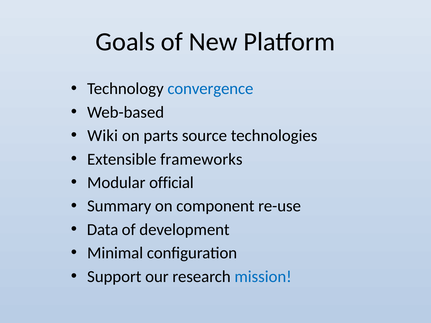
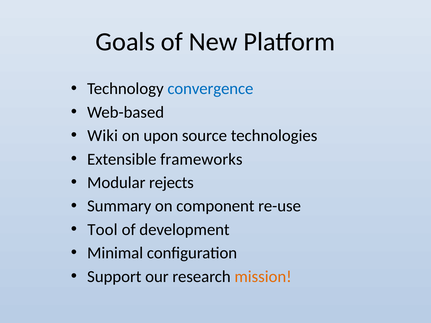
parts: parts -> upon
official: official -> rejects
Data: Data -> Tool
mission colour: blue -> orange
